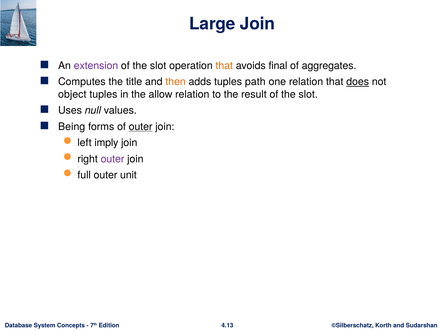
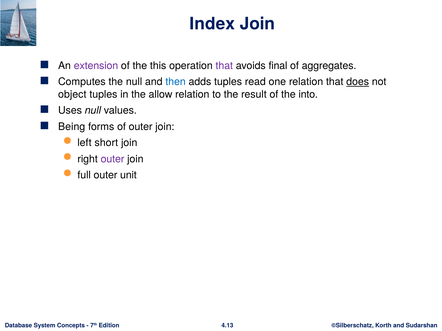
Large: Large -> Index
slot at (158, 66): slot -> this
that at (224, 66) colour: orange -> purple
the title: title -> null
then colour: orange -> blue
path: path -> read
result of the slot: slot -> into
outer at (141, 127) underline: present -> none
imply: imply -> short
